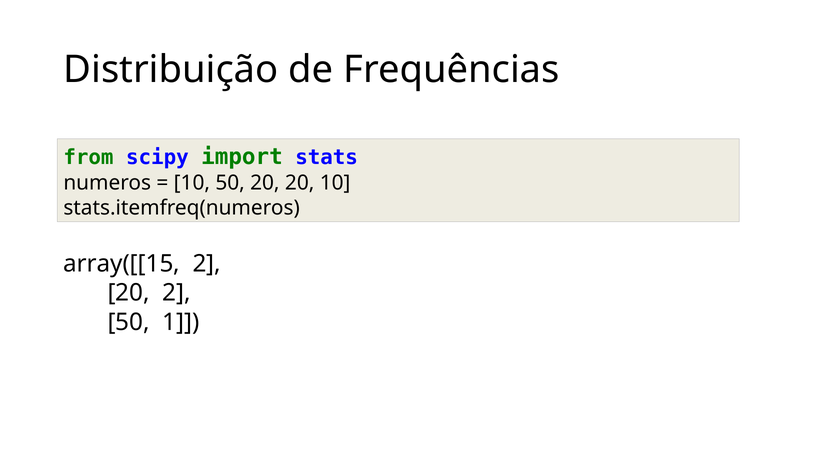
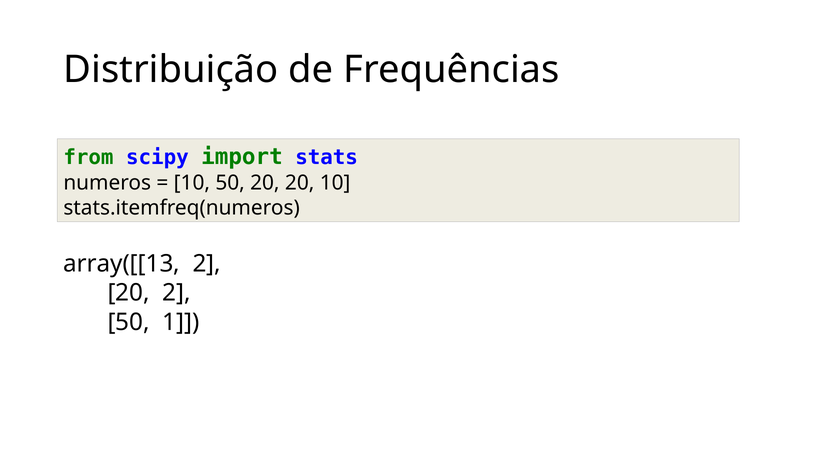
array([[15: array([[15 -> array([[13
